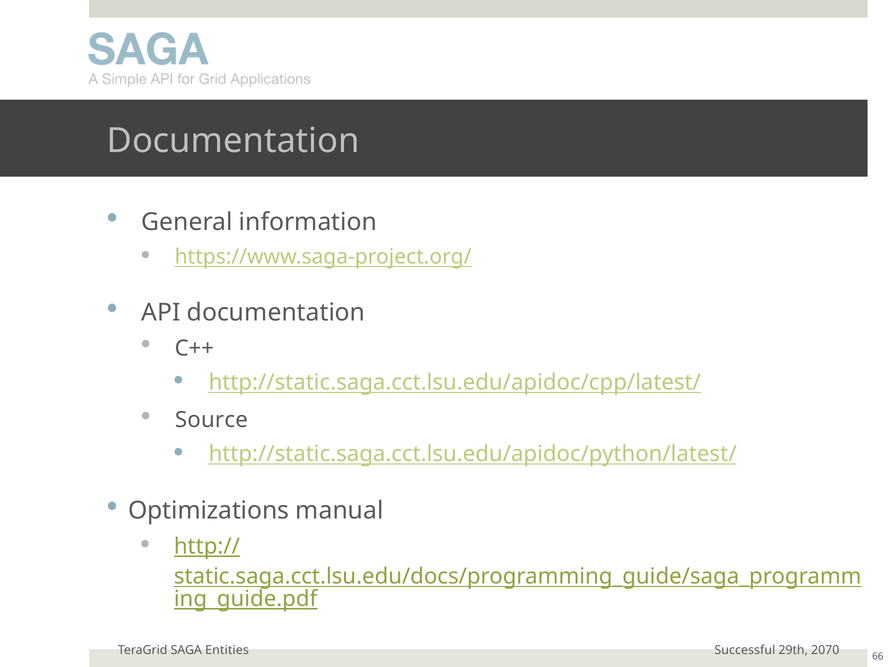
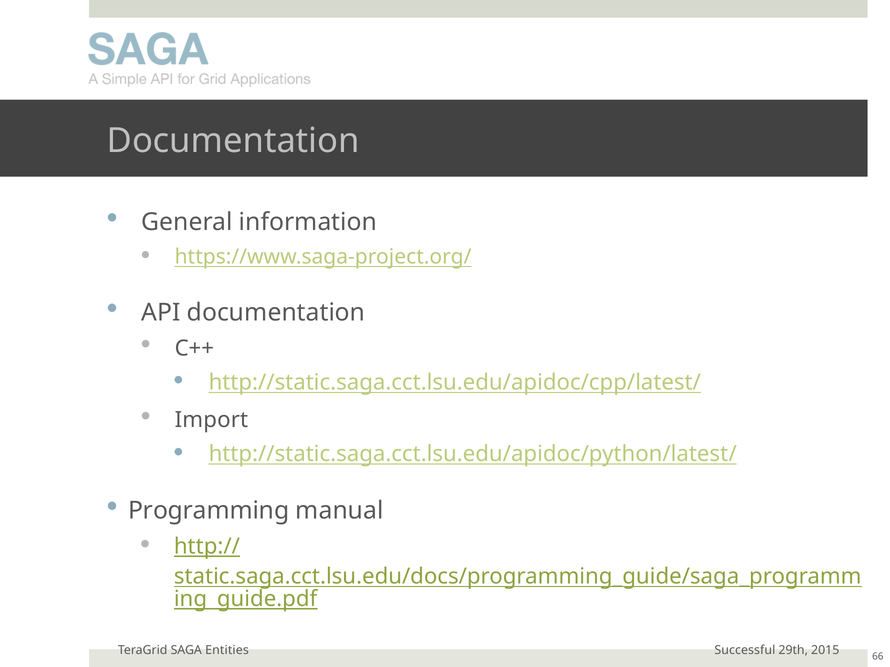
Source: Source -> Import
Optimizations: Optimizations -> Programming
2070: 2070 -> 2015
